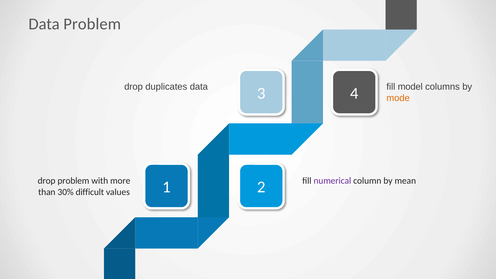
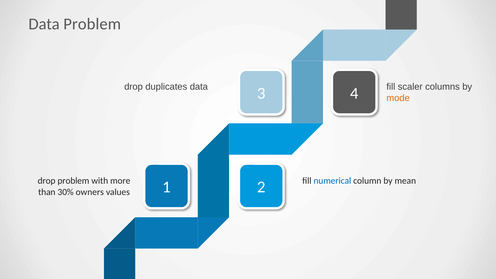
model: model -> scaler
numerical colour: purple -> blue
difficult: difficult -> owners
